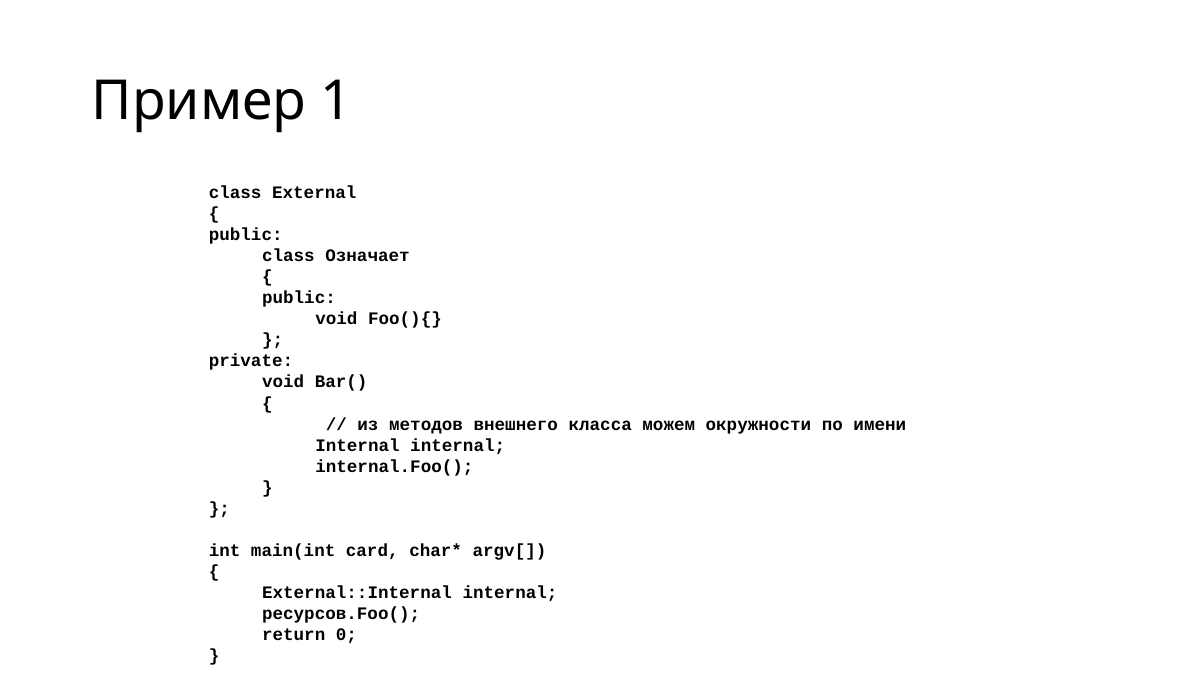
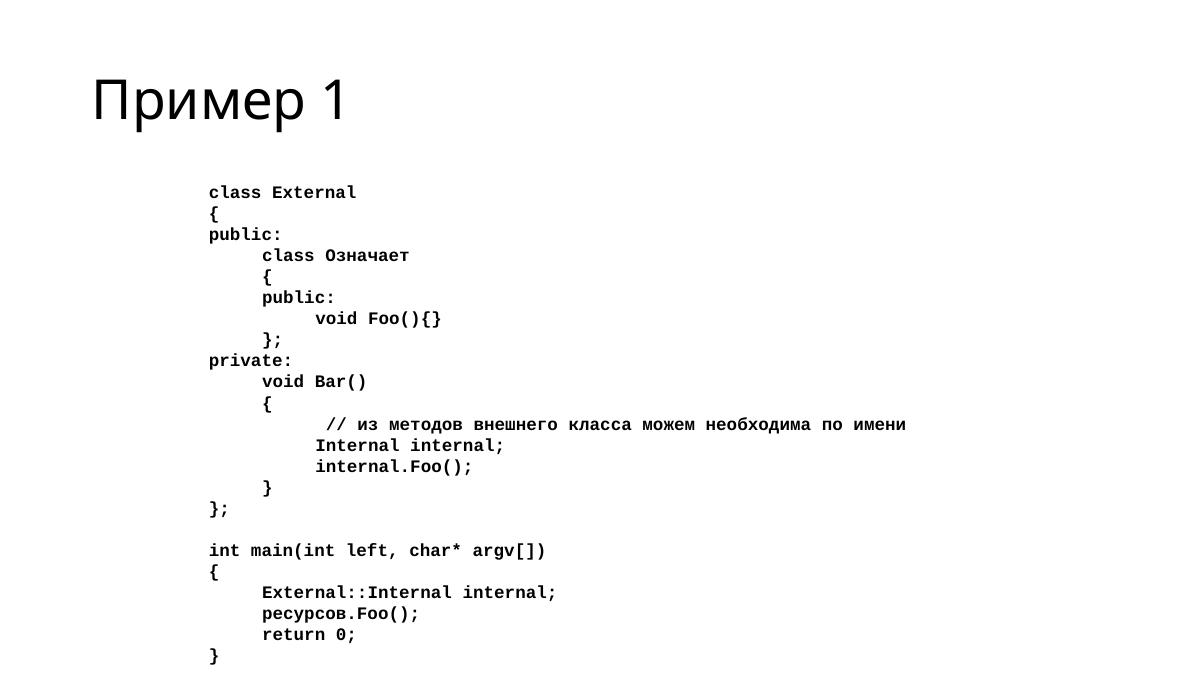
окружности: окружности -> необходима
card: card -> left
